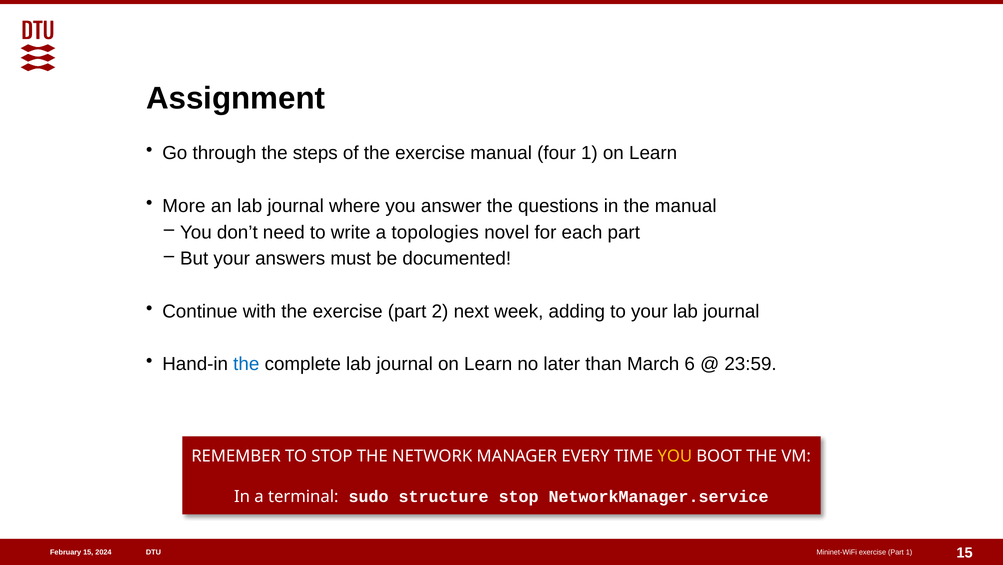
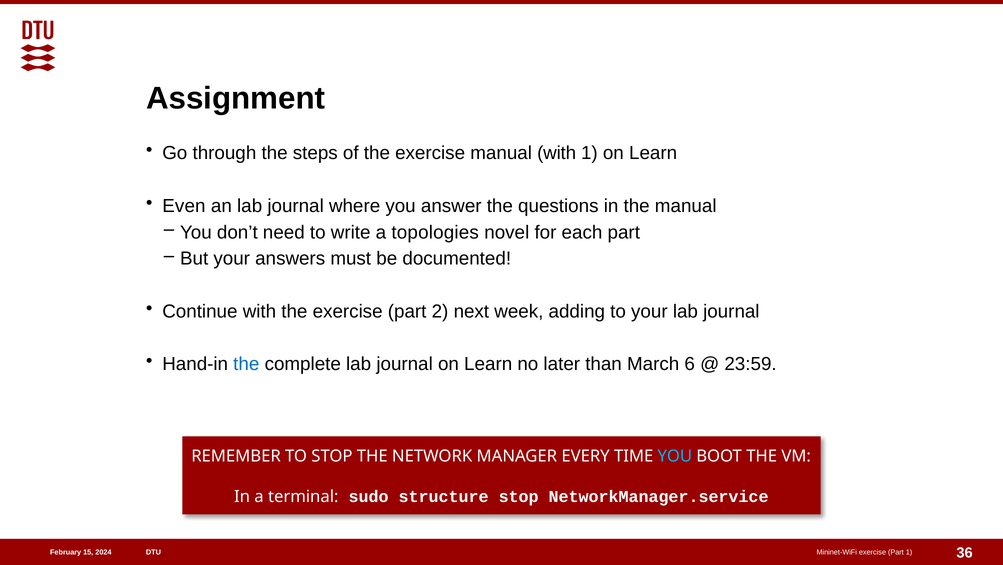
manual four: four -> with
More: More -> Even
YOU at (675, 456) colour: yellow -> light blue
1 15: 15 -> 36
